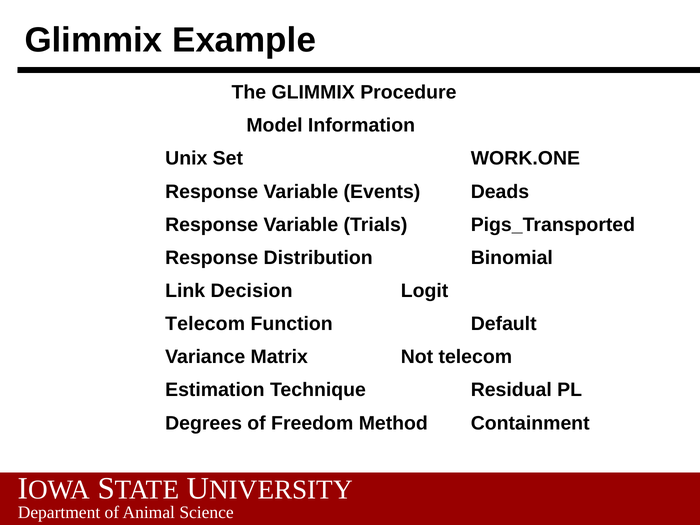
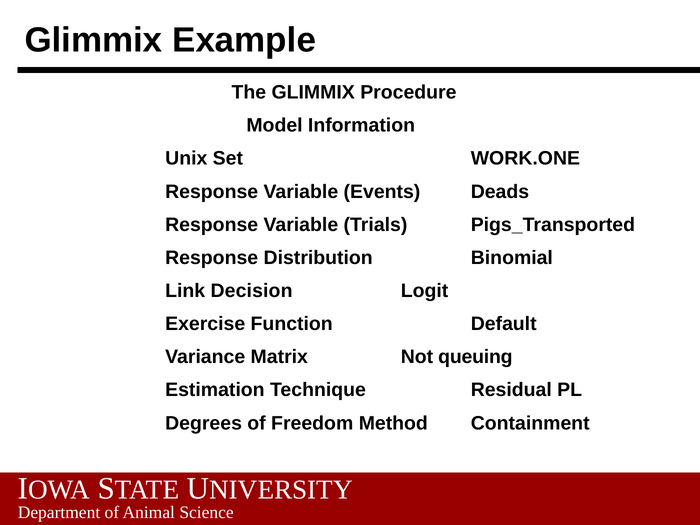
Telecom at (205, 324): Telecom -> Exercise
Not telecom: telecom -> queuing
